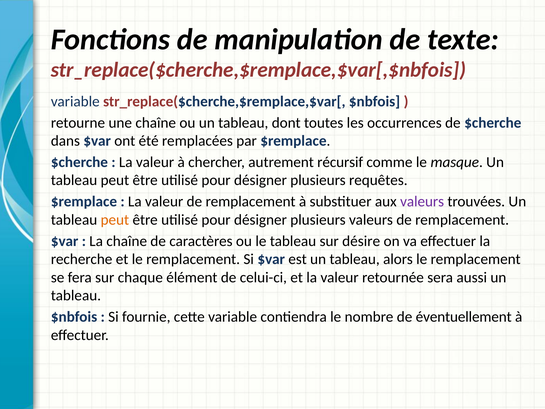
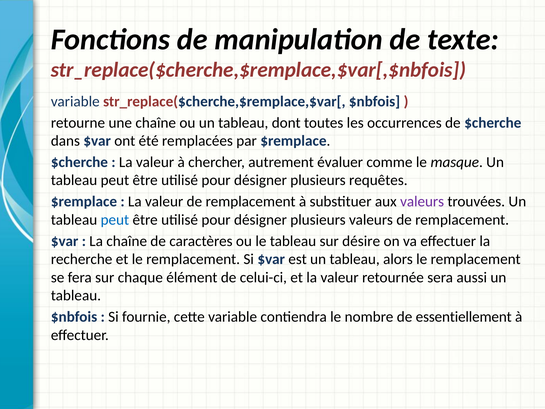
récursif: récursif -> évaluer
peut at (115, 220) colour: orange -> blue
éventuellement: éventuellement -> essentiellement
